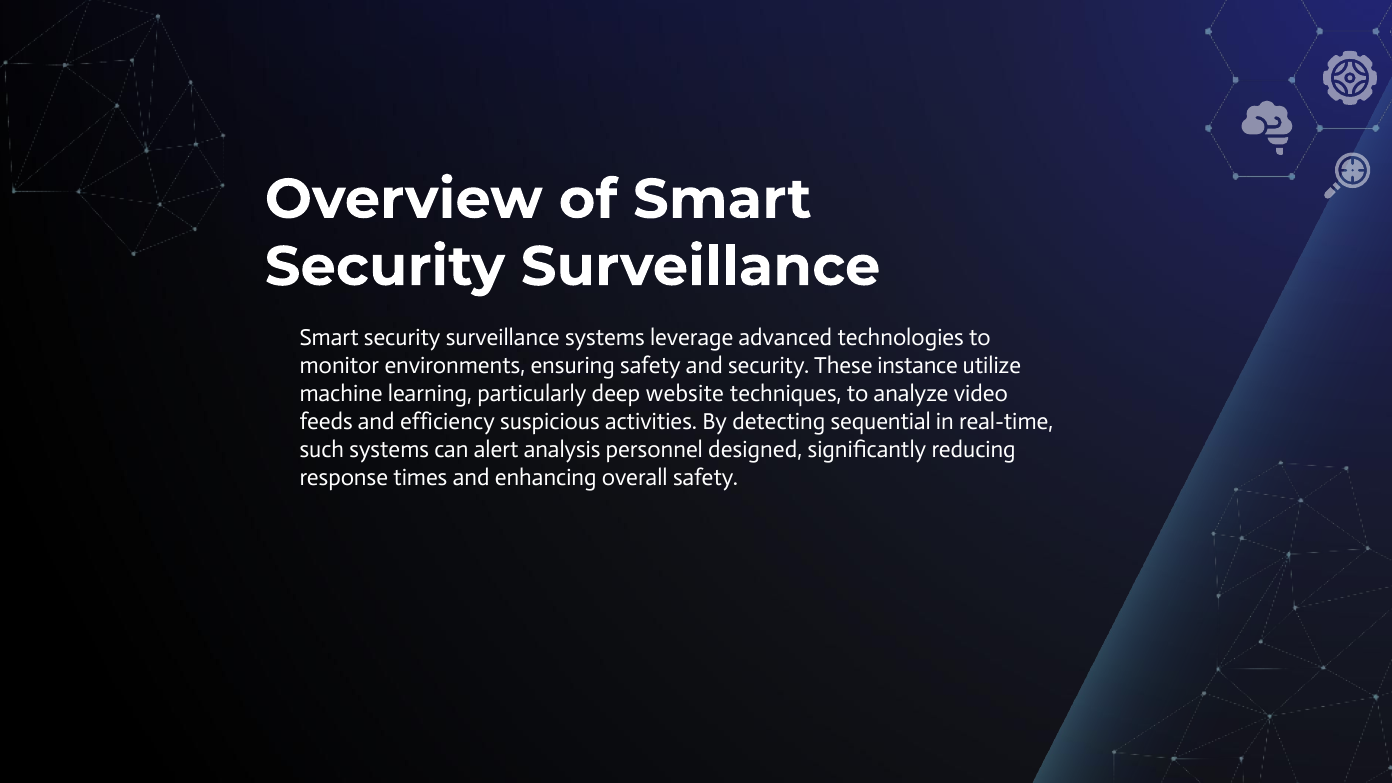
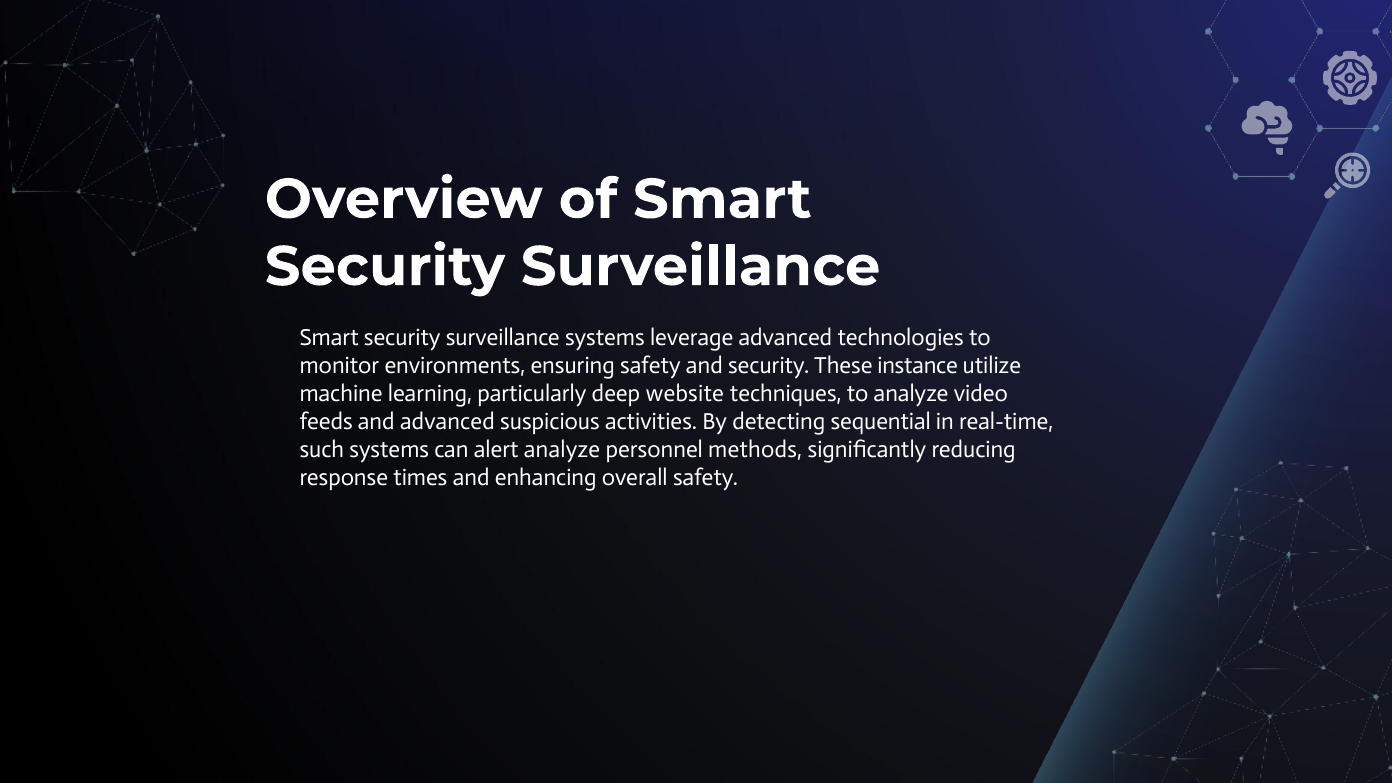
and efficiency: efficiency -> advanced
alert analysis: analysis -> analyze
designed: designed -> methods
